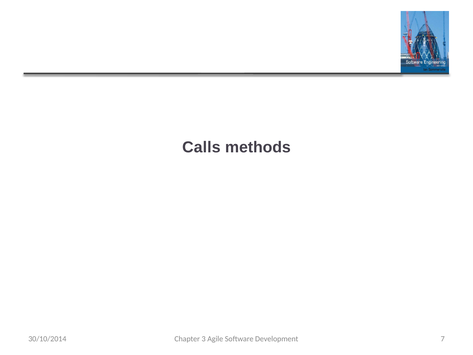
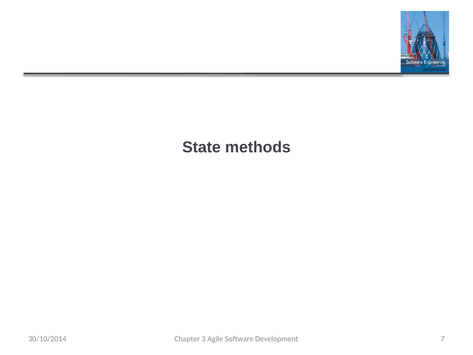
Calls: Calls -> State
